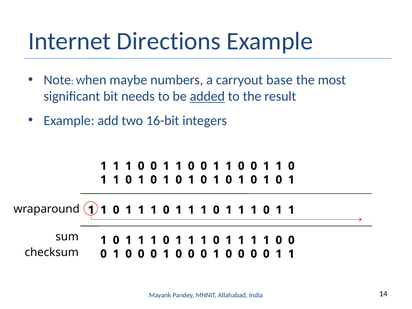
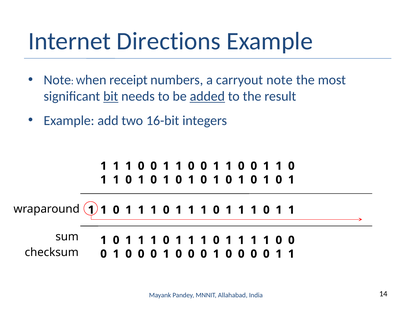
maybe: maybe -> receipt
carryout base: base -> note
bit underline: none -> present
